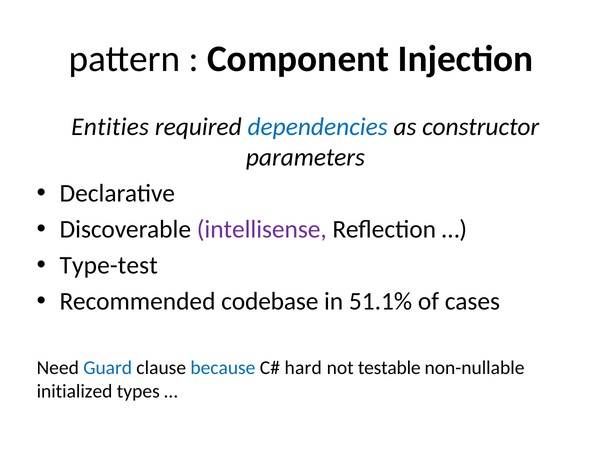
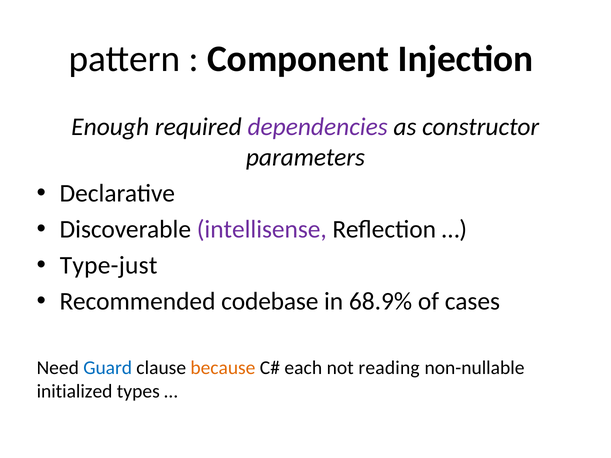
Entities: Entities -> Enough
dependencies colour: blue -> purple
Type-test: Type-test -> Type-just
51.1%: 51.1% -> 68.9%
because colour: blue -> orange
hard: hard -> each
testable: testable -> reading
